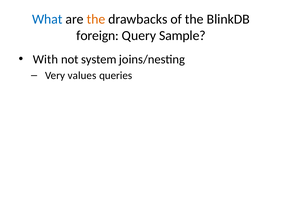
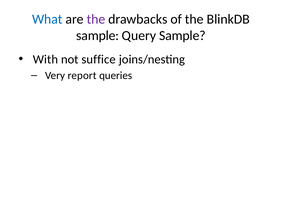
the at (96, 19) colour: orange -> purple
foreign at (98, 36): foreign -> sample
system: system -> suffice
values: values -> report
